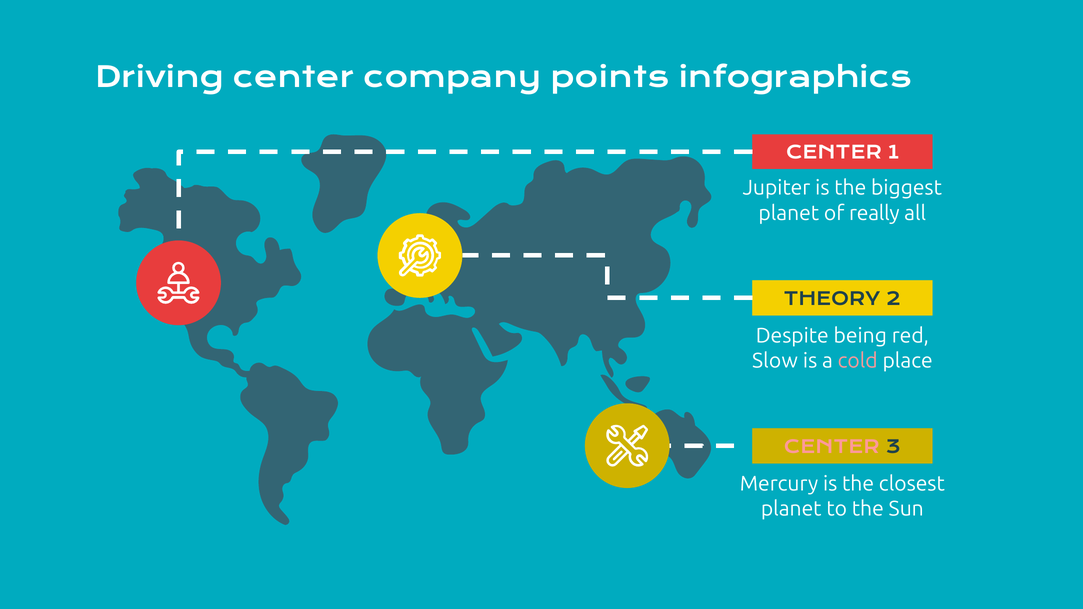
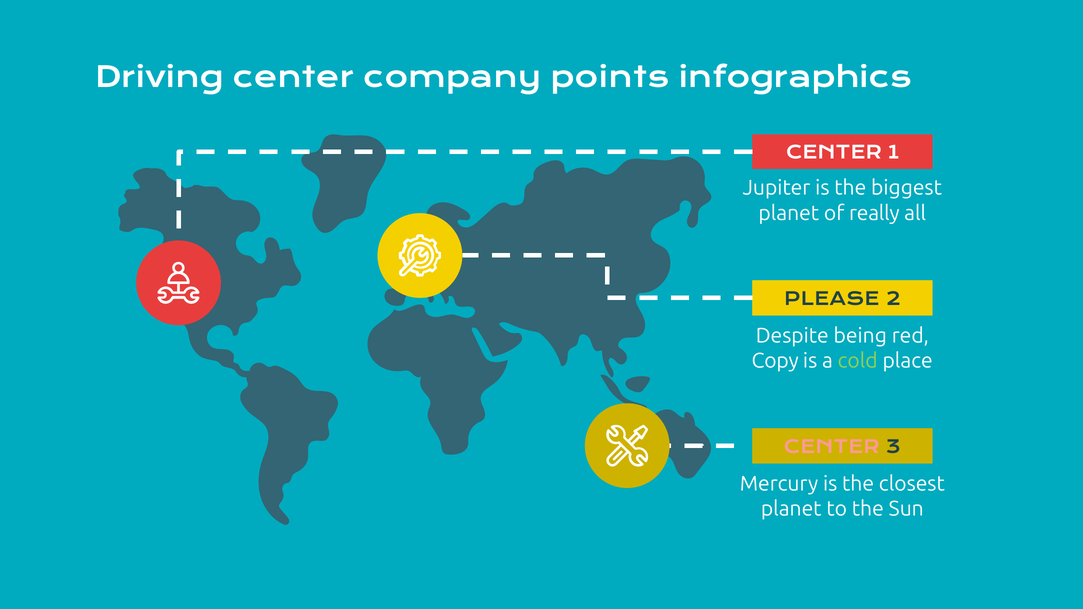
THEORY: THEORY -> PLEASE
Slow: Slow -> Copy
cold colour: pink -> light green
